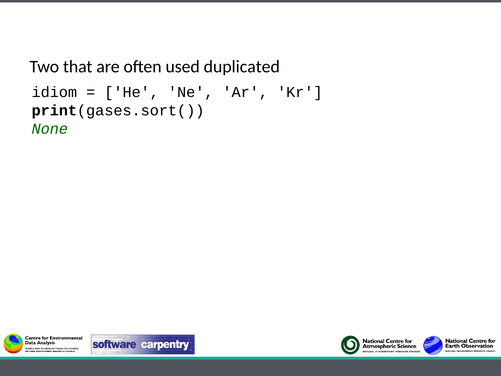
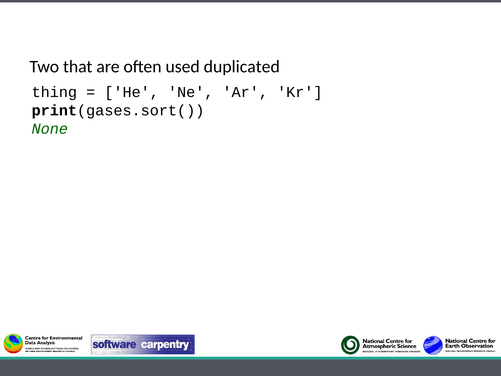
idiom: idiom -> thing
